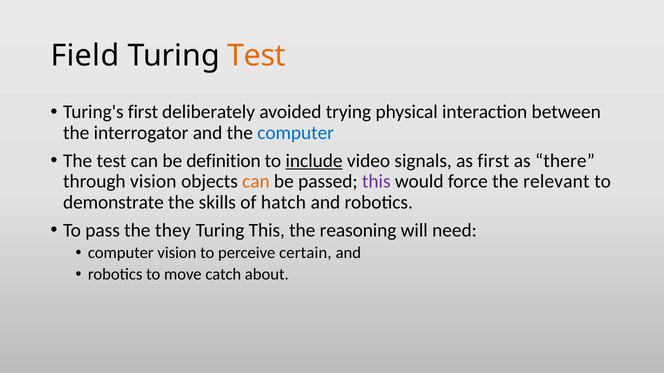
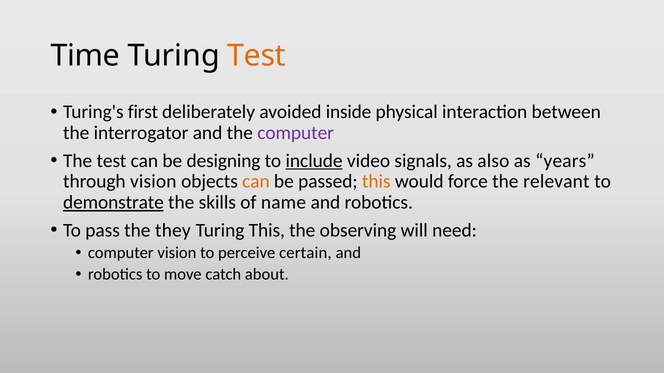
Field: Field -> Time
trying: trying -> inside
computer at (296, 133) colour: blue -> purple
definition: definition -> designing
as first: first -> also
there: there -> years
this at (376, 182) colour: purple -> orange
demonstrate underline: none -> present
hatch: hatch -> name
reasoning: reasoning -> observing
